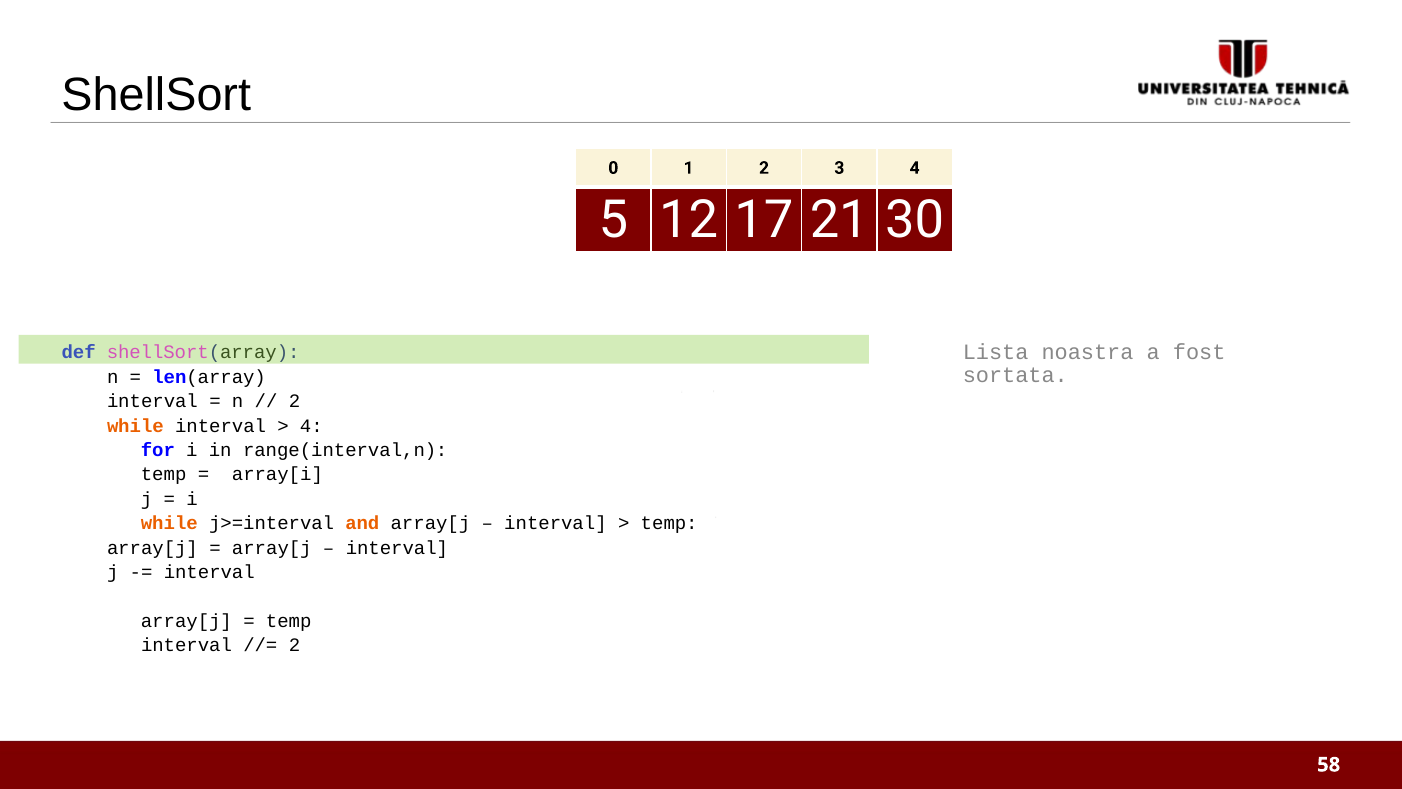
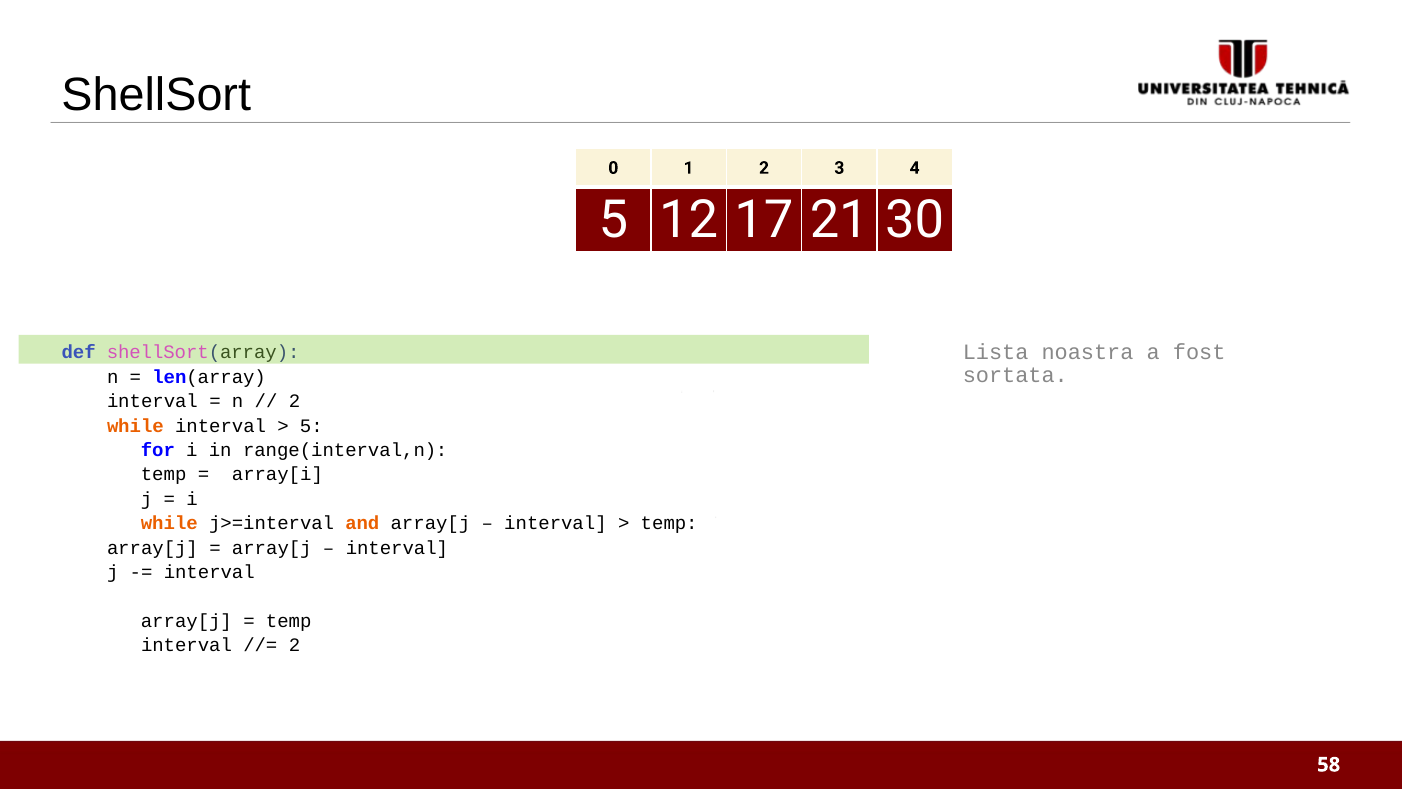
4 at (311, 426): 4 -> 5
